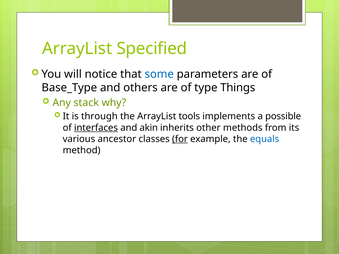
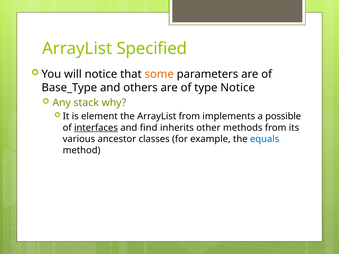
some colour: blue -> orange
type Things: Things -> Notice
through: through -> element
ArrayList tools: tools -> from
akin: akin -> find
for underline: present -> none
